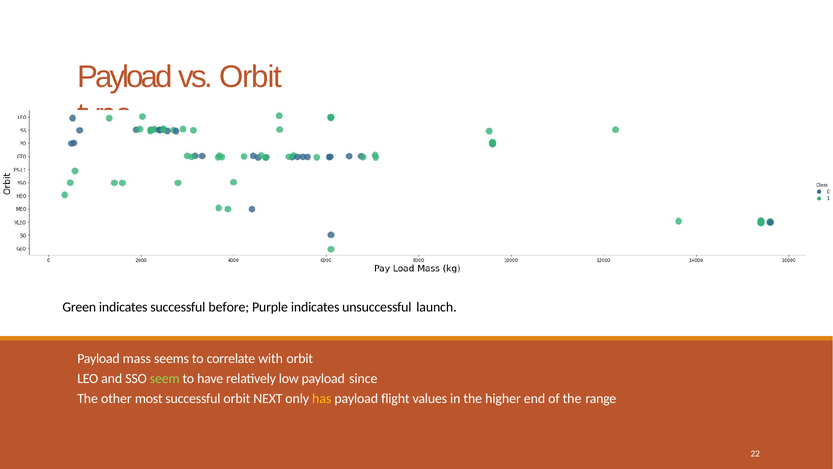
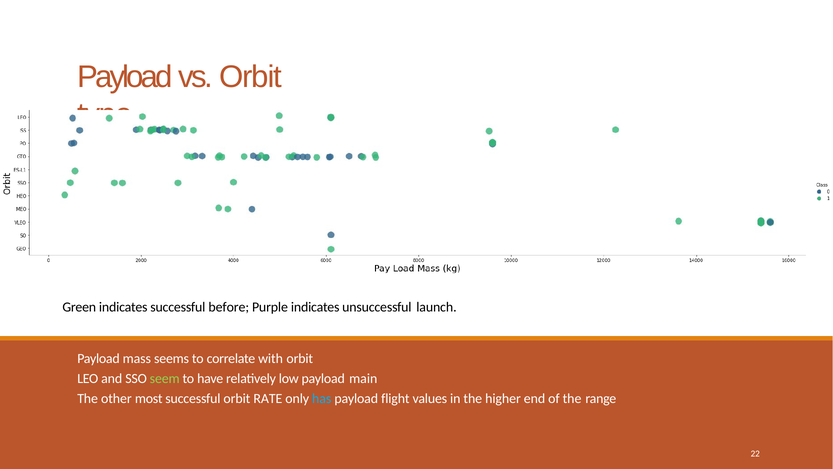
since: since -> main
NEXT: NEXT -> RATE
has colour: yellow -> light blue
